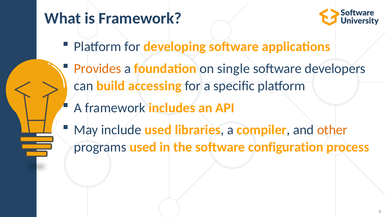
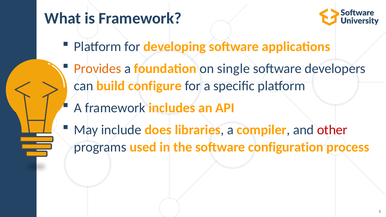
accessing: accessing -> configure
include used: used -> does
other colour: orange -> red
